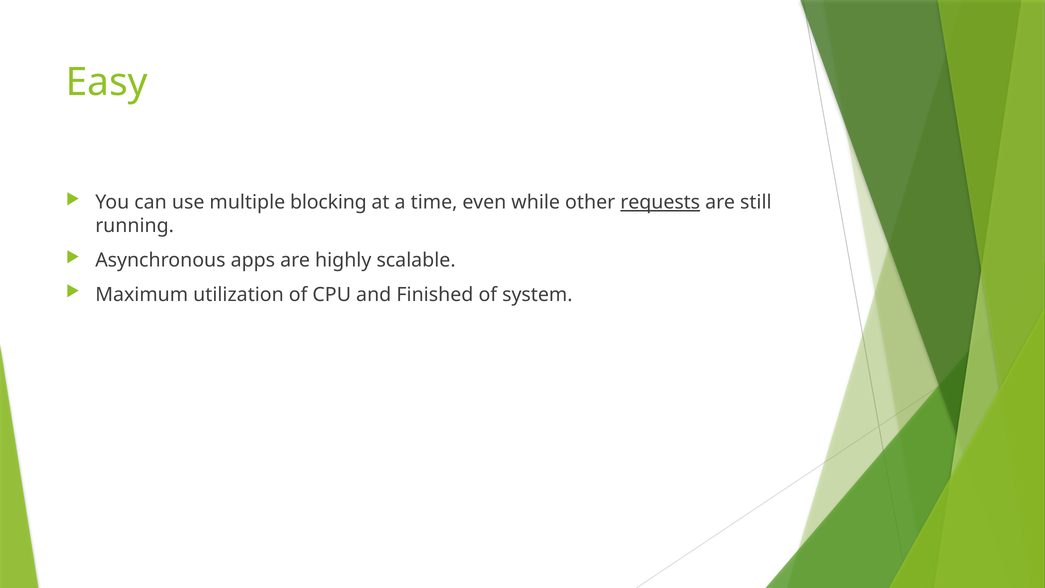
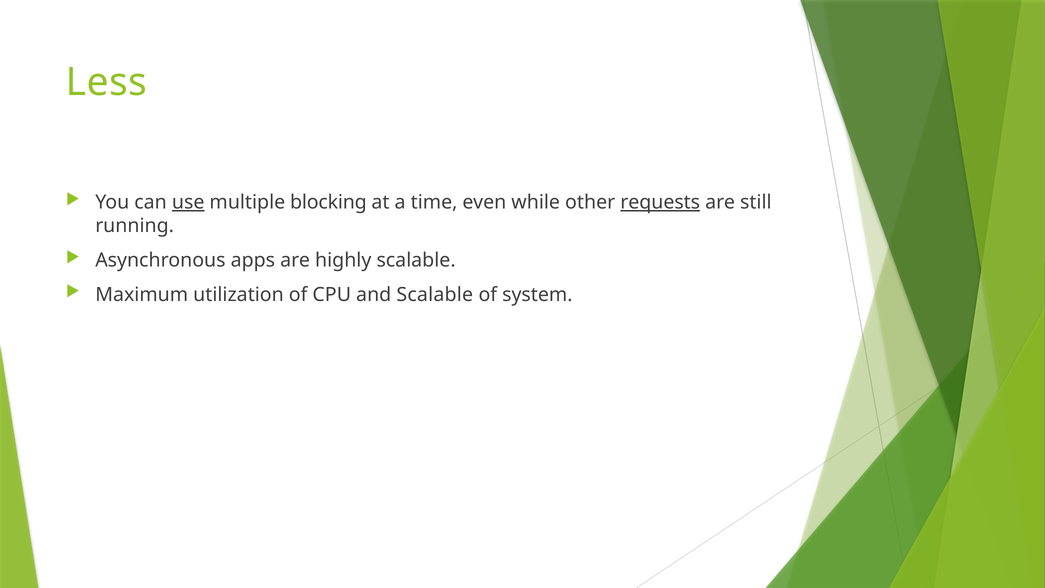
Easy: Easy -> Less
use underline: none -> present
and Finished: Finished -> Scalable
